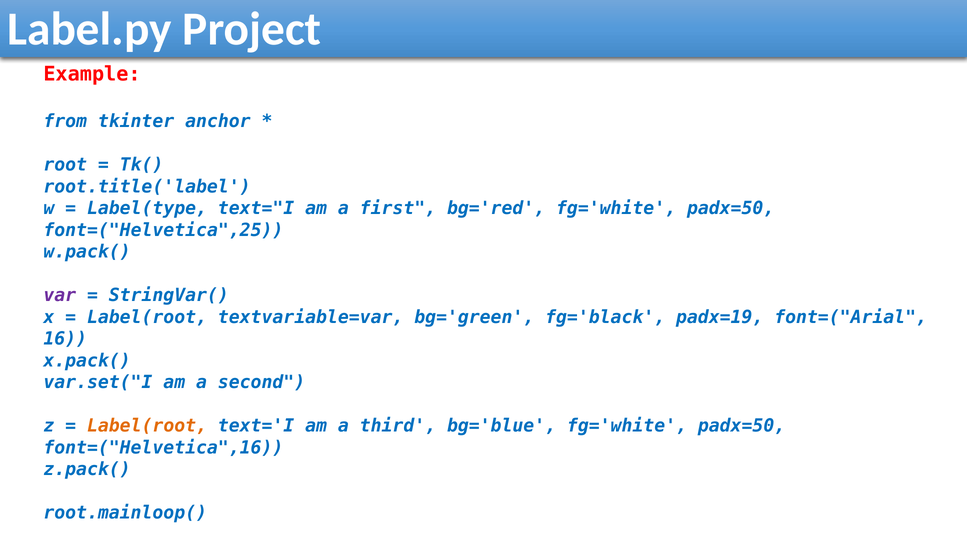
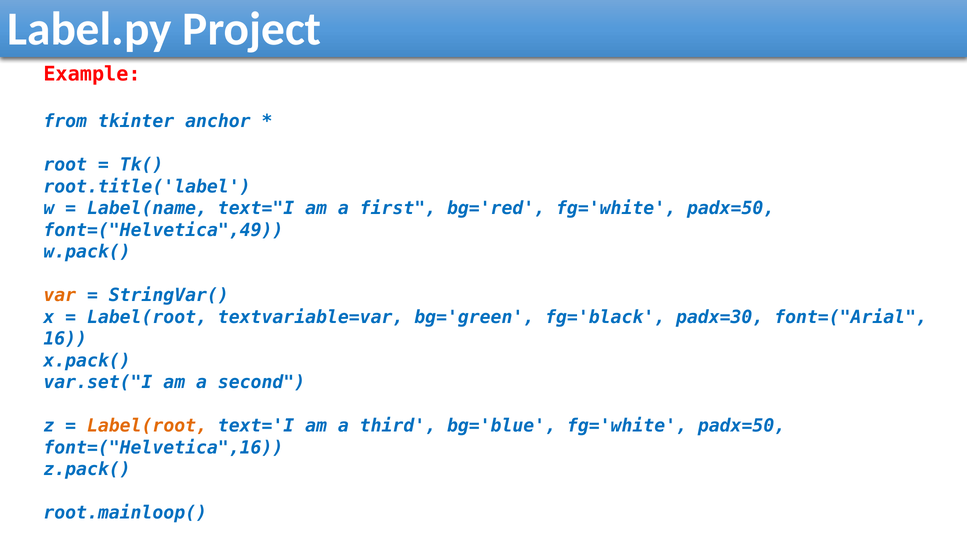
Label(type: Label(type -> Label(name
font=("Helvetica",25: font=("Helvetica",25 -> font=("Helvetica",49
var colour: purple -> orange
padx=19: padx=19 -> padx=30
